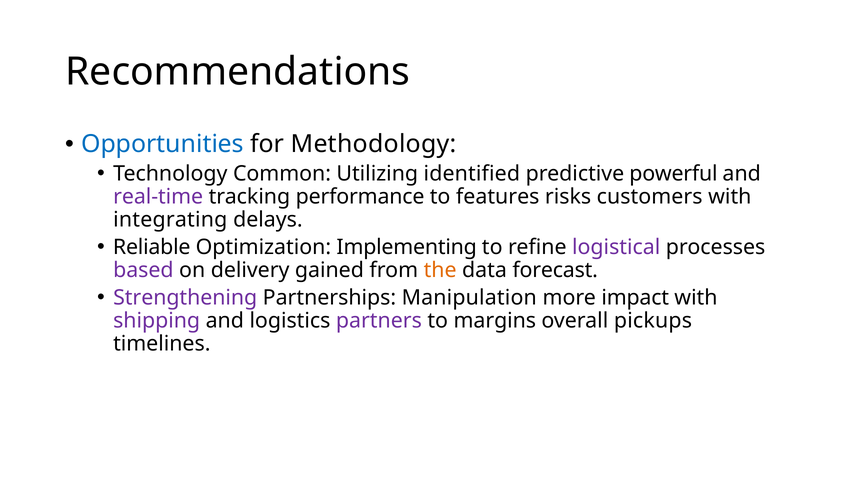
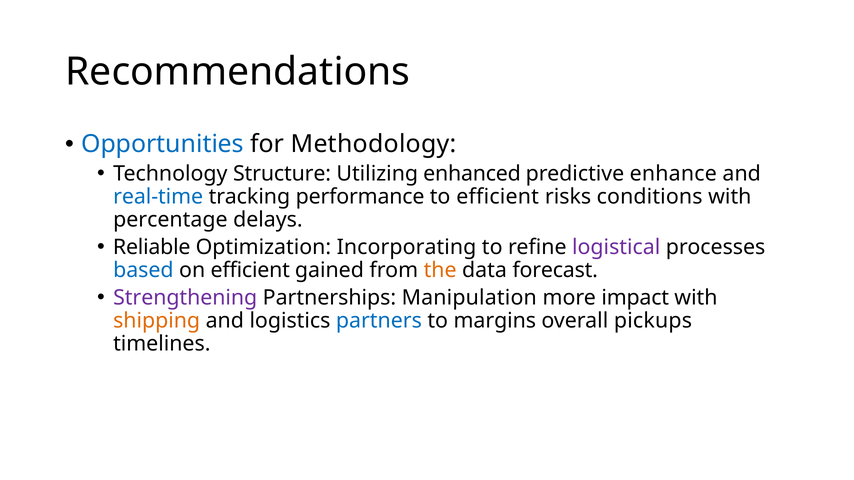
Common: Common -> Structure
identified: identified -> enhanced
powerful: powerful -> enhance
real-time colour: purple -> blue
to features: features -> efficient
customers: customers -> conditions
integrating: integrating -> percentage
Implementing: Implementing -> Incorporating
based colour: purple -> blue
on delivery: delivery -> efficient
shipping colour: purple -> orange
partners colour: purple -> blue
